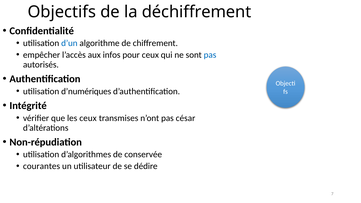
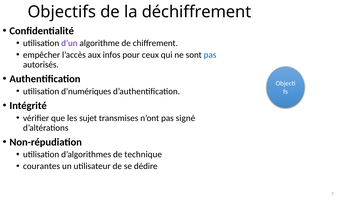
d’un colour: blue -> purple
les ceux: ceux -> sujet
césar: césar -> signé
conservée: conservée -> technique
